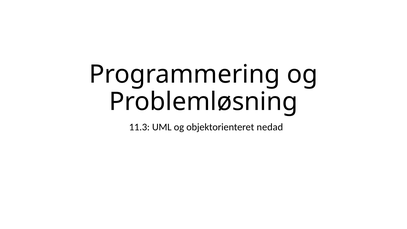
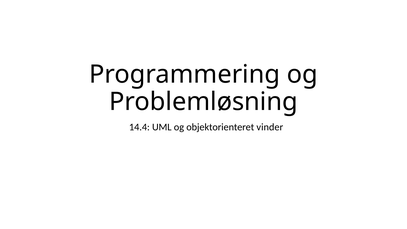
11.3: 11.3 -> 14.4
nedad: nedad -> vinder
